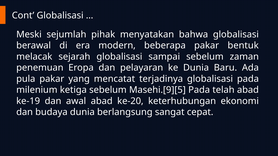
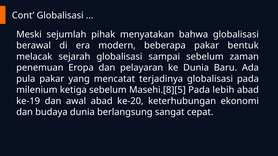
Masehi.[9][5: Masehi.[9][5 -> Masehi.[8][5
telah: telah -> lebih
